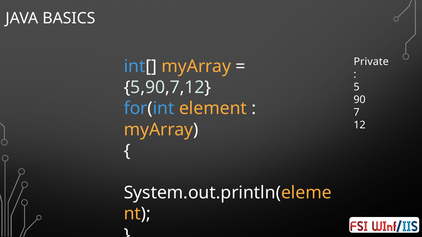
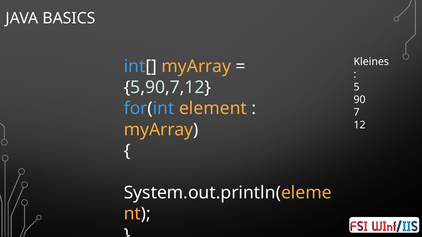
Private: Private -> Kleines
